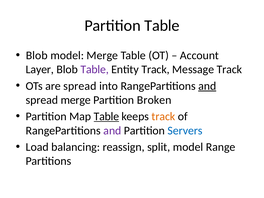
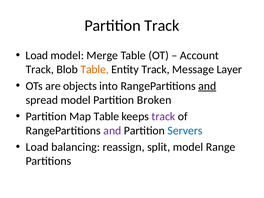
Partition Table: Table -> Track
Blob at (37, 55): Blob -> Load
Layer at (40, 69): Layer -> Track
Table at (95, 69) colour: purple -> orange
Message Track: Track -> Layer
are spread: spread -> objects
spread merge: merge -> model
Table at (106, 116) underline: present -> none
track at (163, 116) colour: orange -> purple
